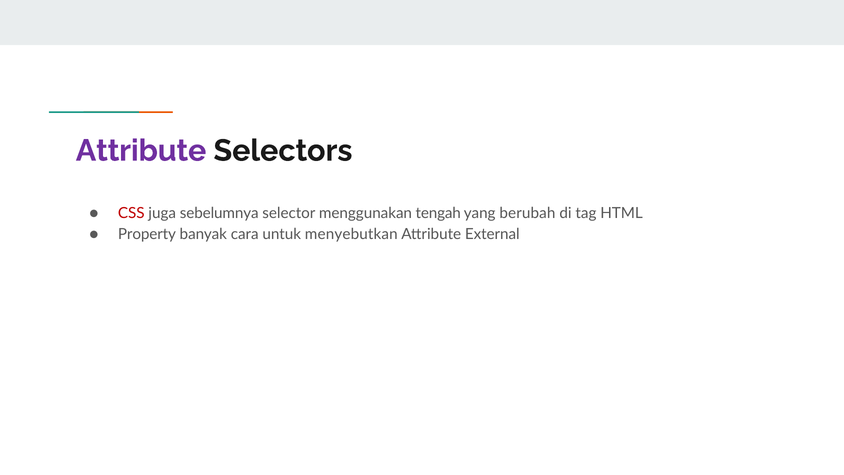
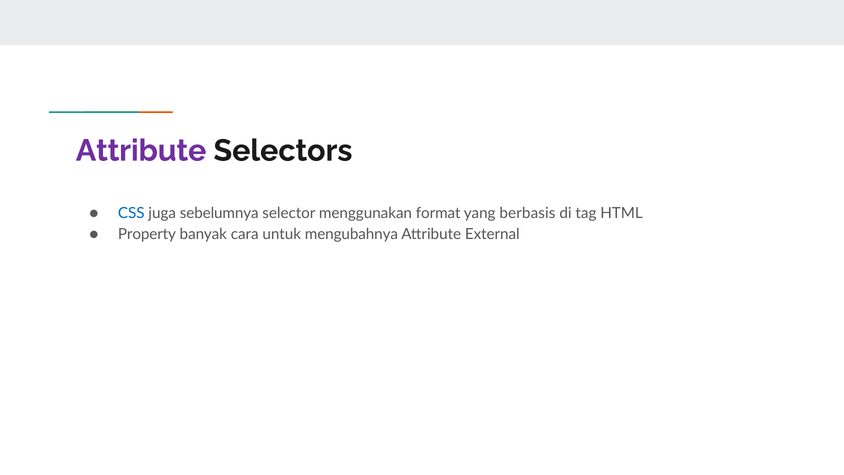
CSS colour: red -> blue
tengah: tengah -> format
berubah: berubah -> berbasis
menyebutkan: menyebutkan -> mengubahnya
